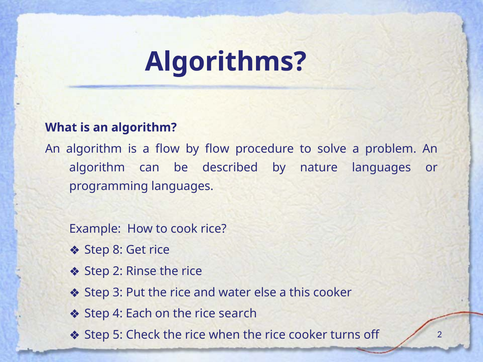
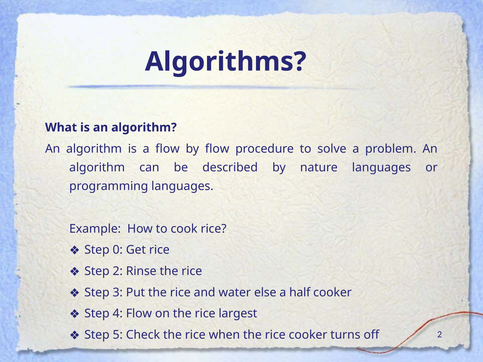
8: 8 -> 0
this: this -> half
4 Each: Each -> Flow
search: search -> largest
